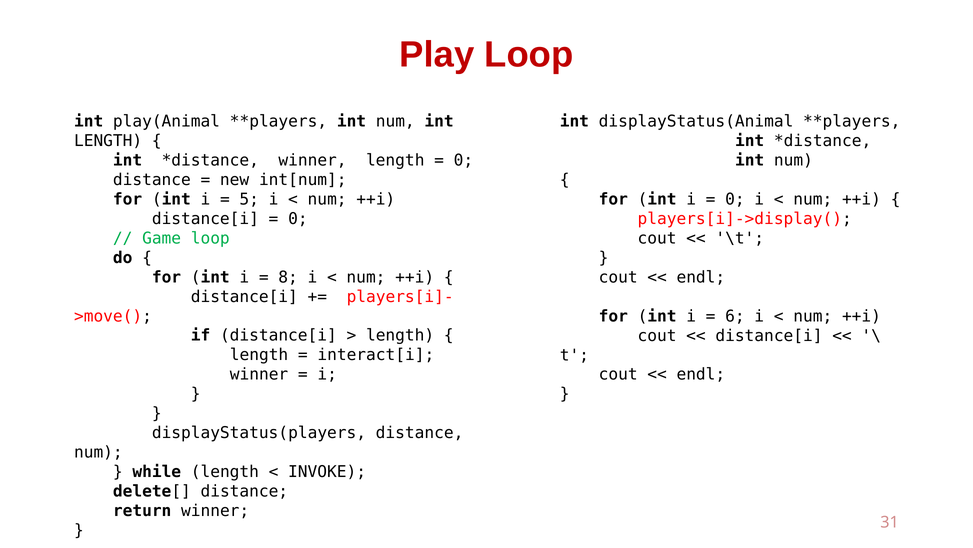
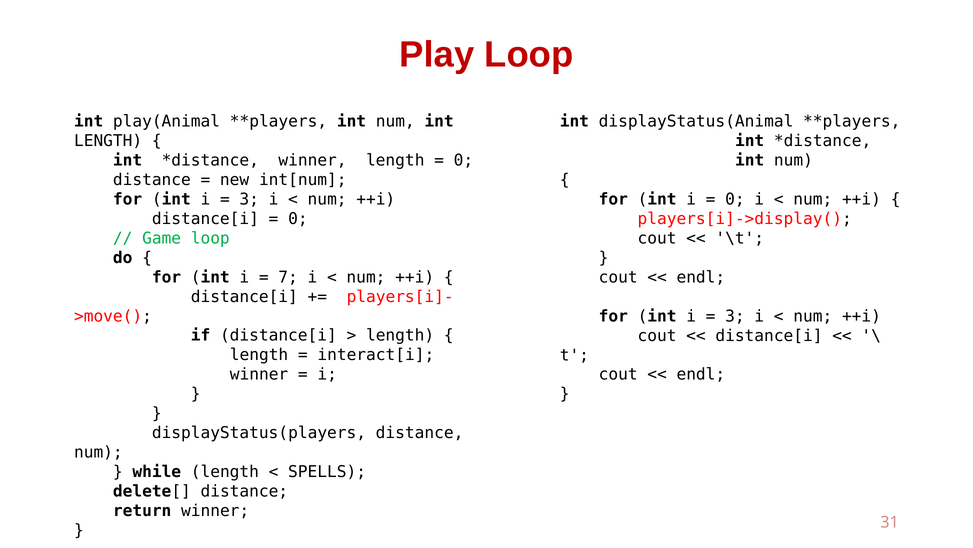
5 at (249, 199): 5 -> 3
8: 8 -> 7
6 at (735, 316): 6 -> 3
INVOKE: INVOKE -> SPELLS
